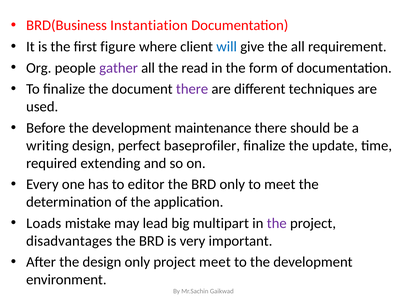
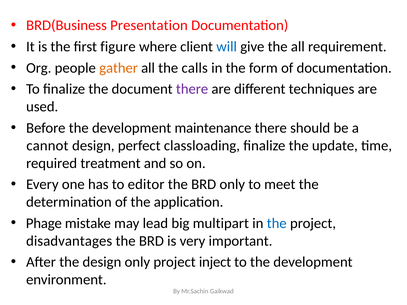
Instantiation: Instantiation -> Presentation
gather colour: purple -> orange
read: read -> calls
writing: writing -> cannot
baseprofiler: baseprofiler -> classloading
extending: extending -> treatment
Loads: Loads -> Phage
the at (277, 223) colour: purple -> blue
project meet: meet -> inject
